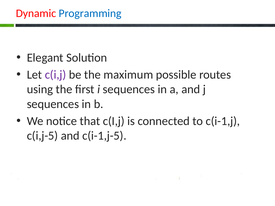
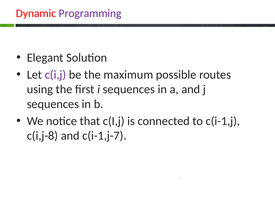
Programming colour: blue -> purple
c(i,j-5: c(i,j-5 -> c(i,j-8
c(i-1,j-5: c(i-1,j-5 -> c(i-1,j-7
